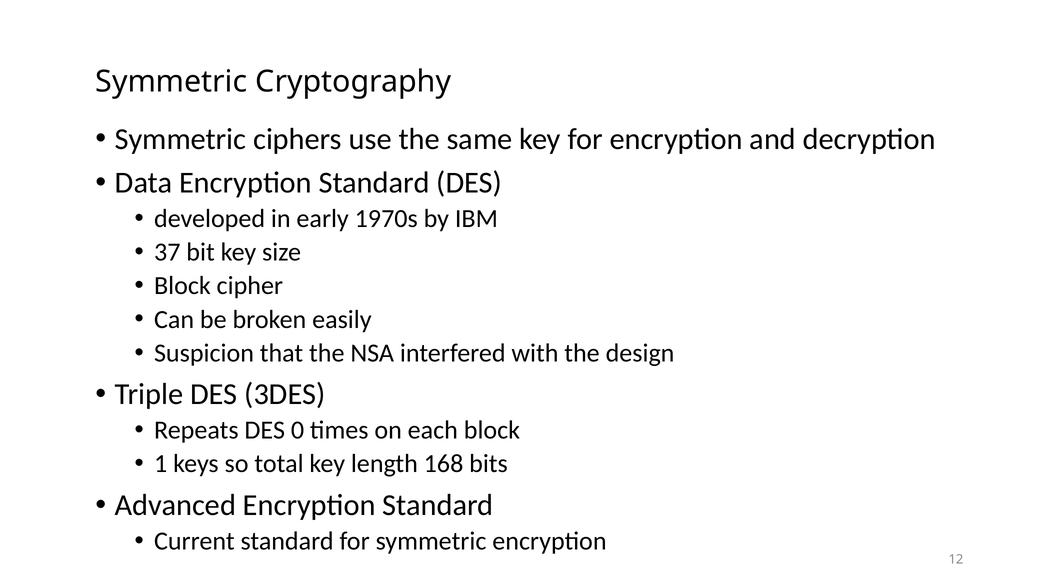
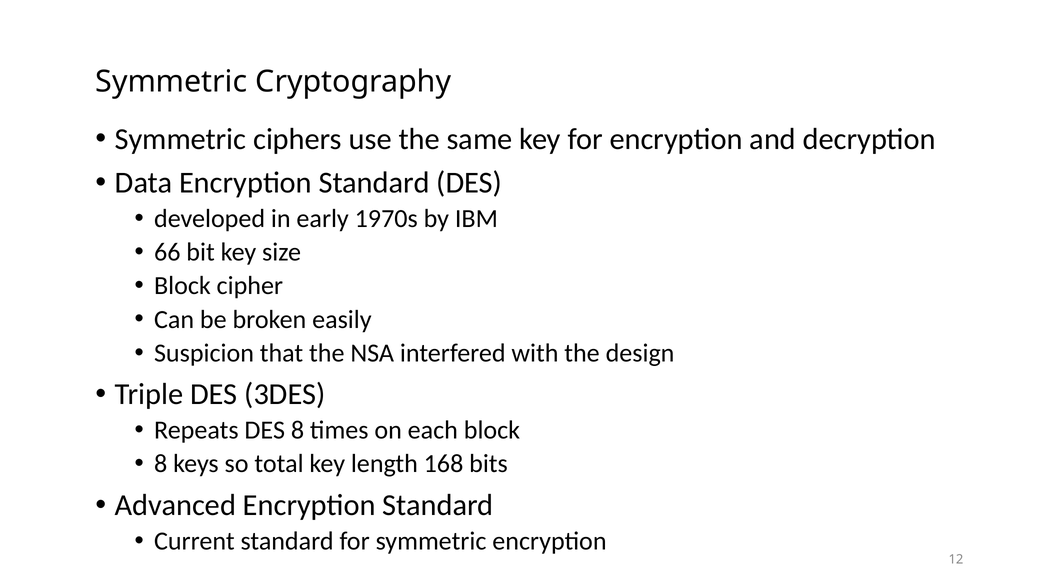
37: 37 -> 66
DES 0: 0 -> 8
1 at (161, 464): 1 -> 8
